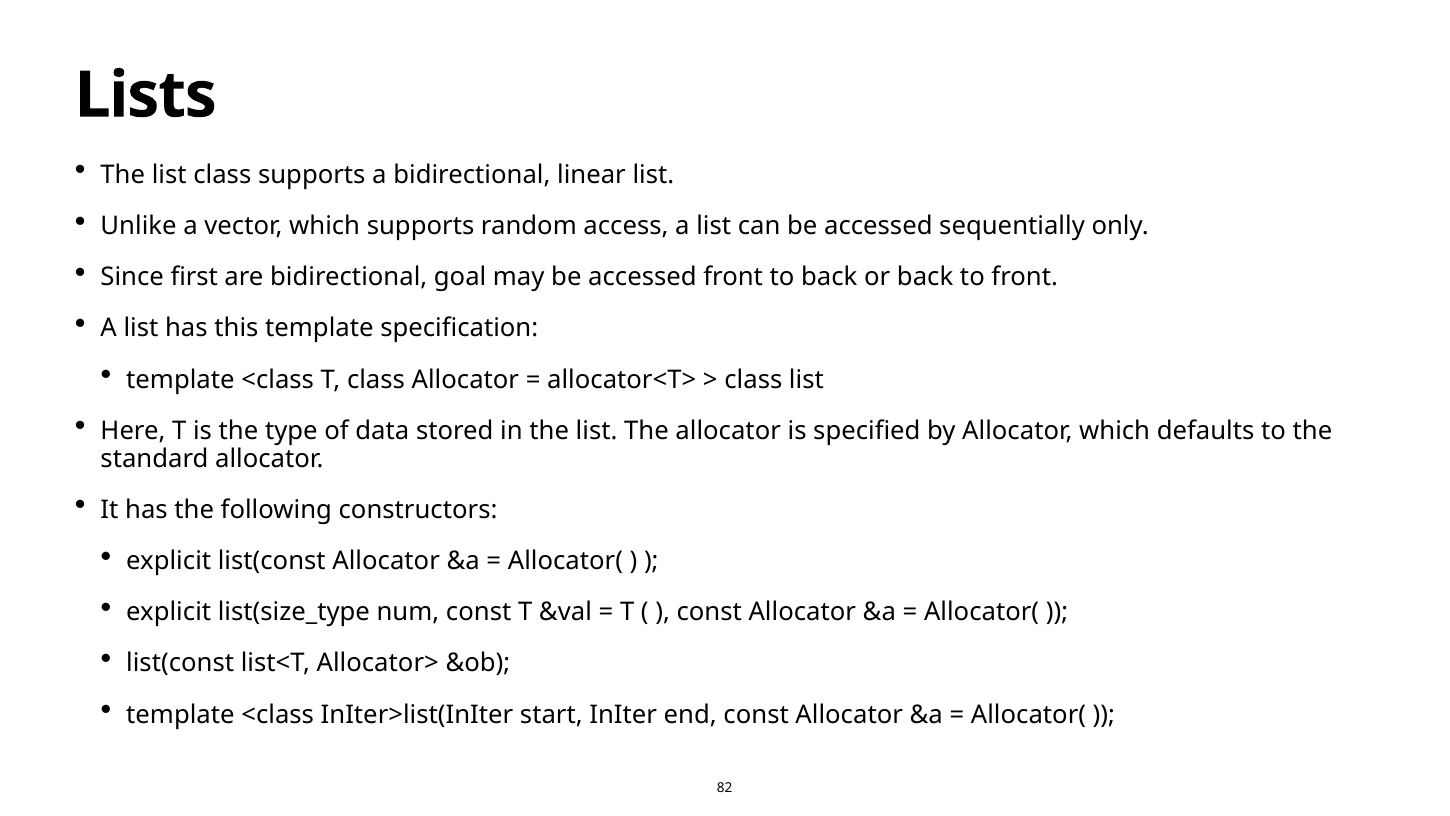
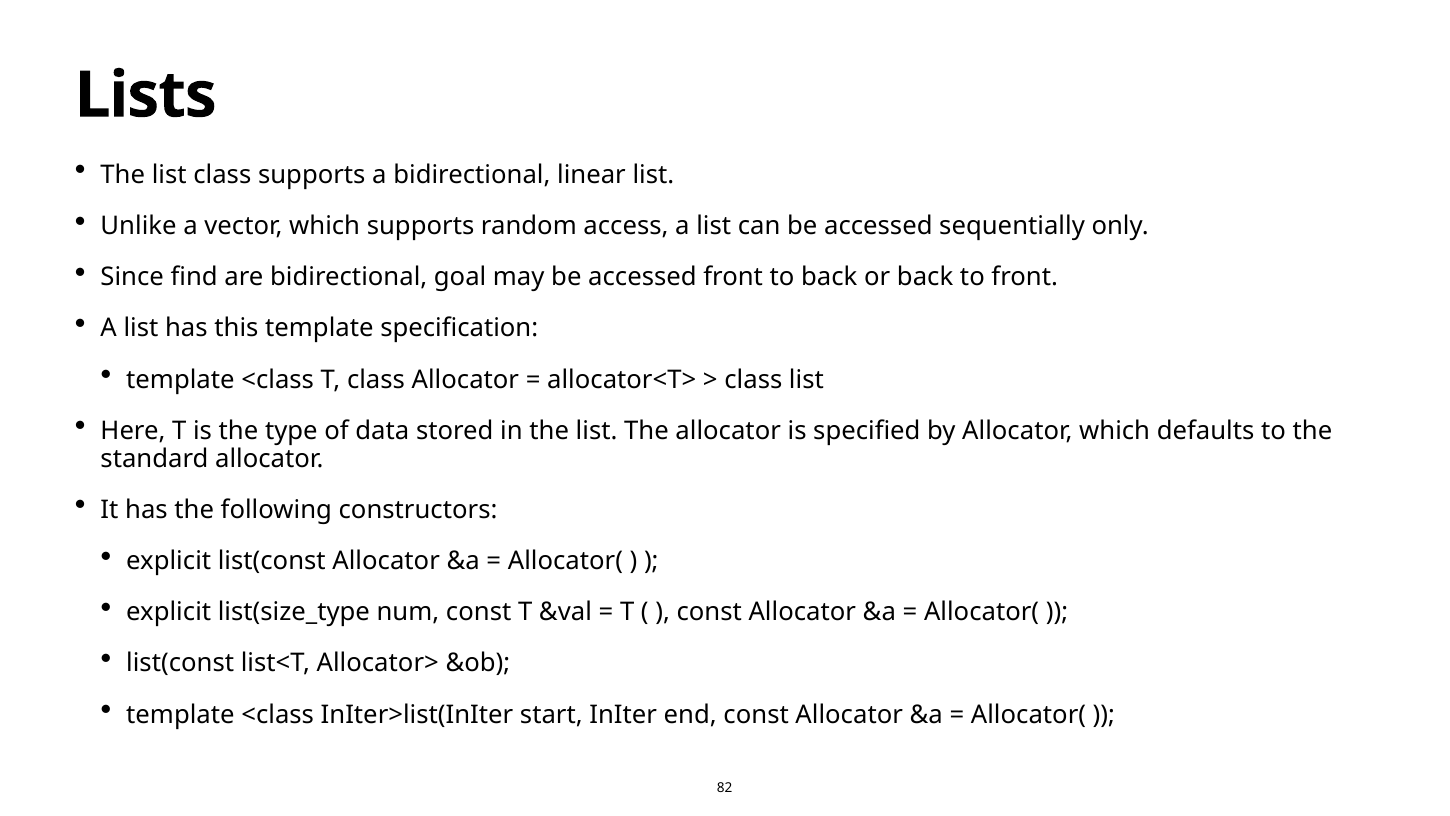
first: first -> find
